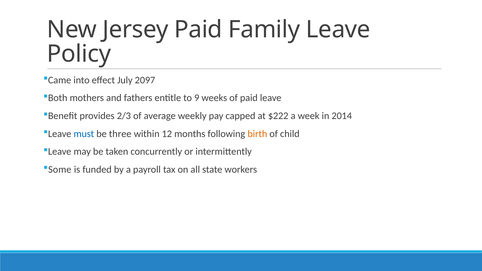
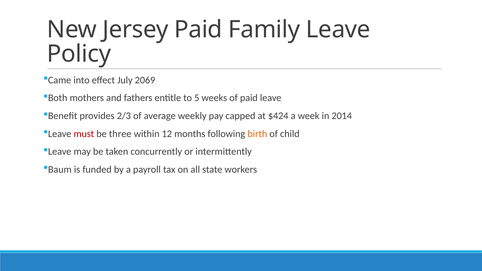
2097: 2097 -> 2069
9: 9 -> 5
$222: $222 -> $424
must colour: blue -> red
Some: Some -> Baum
